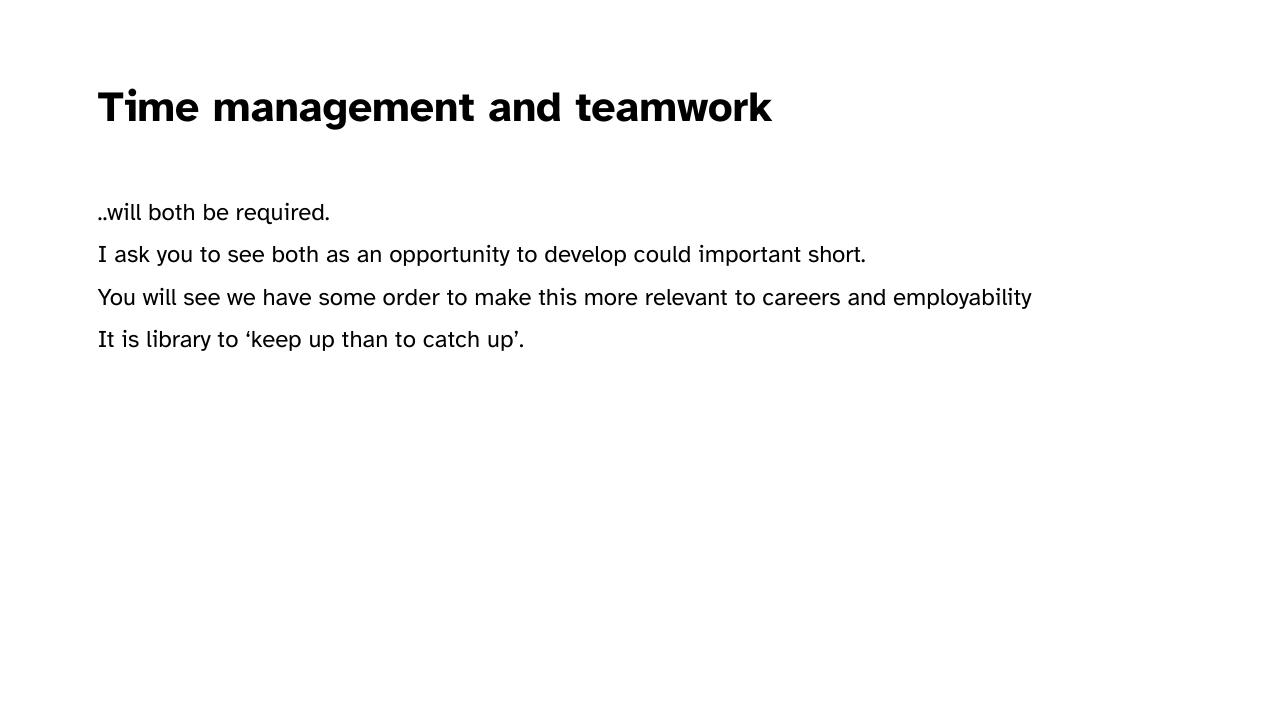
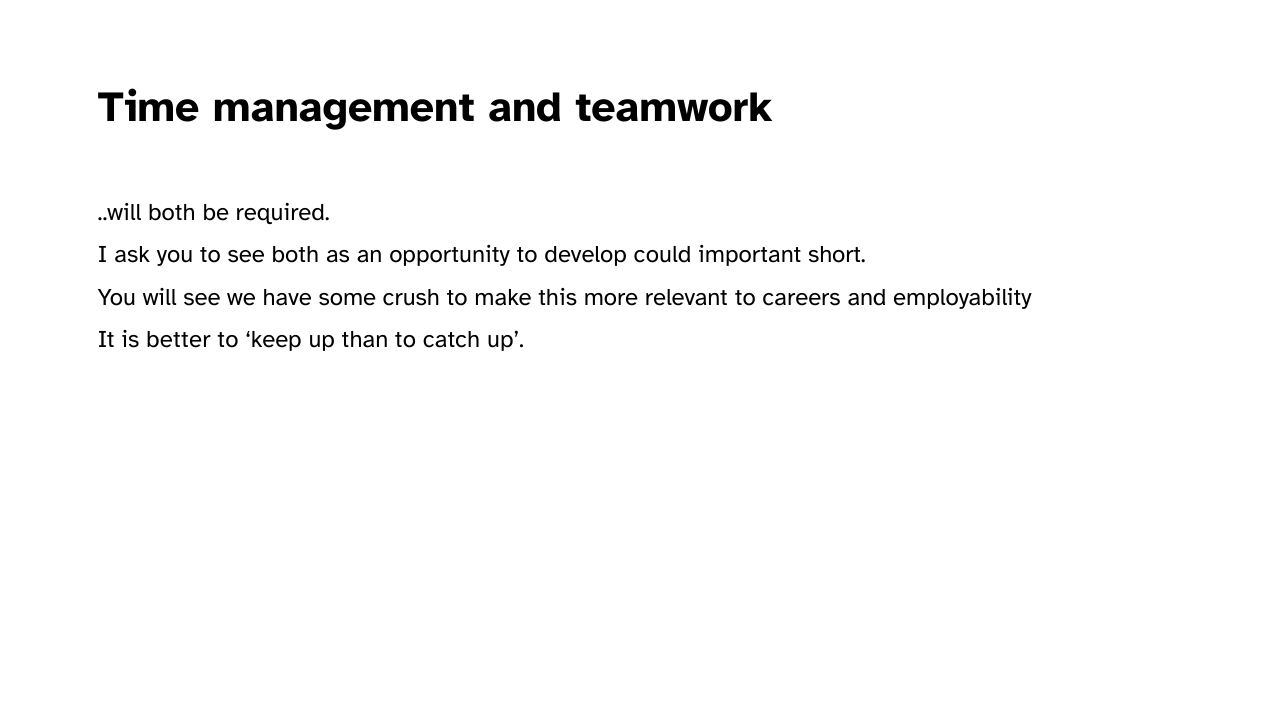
order: order -> crush
library: library -> better
